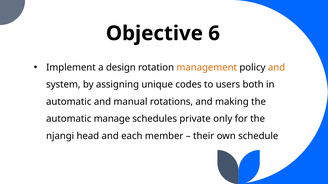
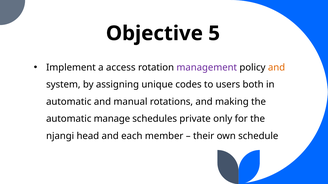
6: 6 -> 5
design: design -> access
management colour: orange -> purple
